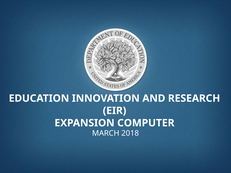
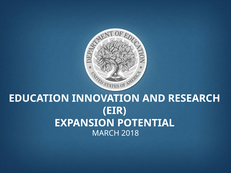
COMPUTER: COMPUTER -> POTENTIAL
